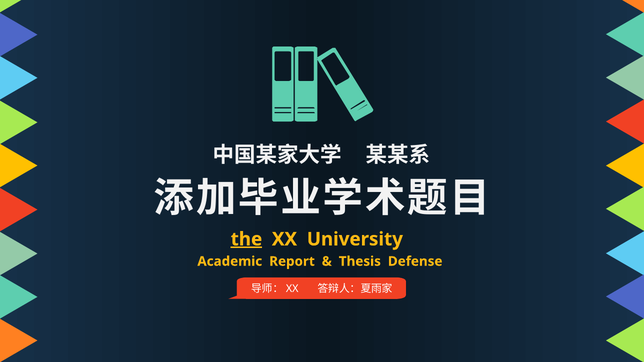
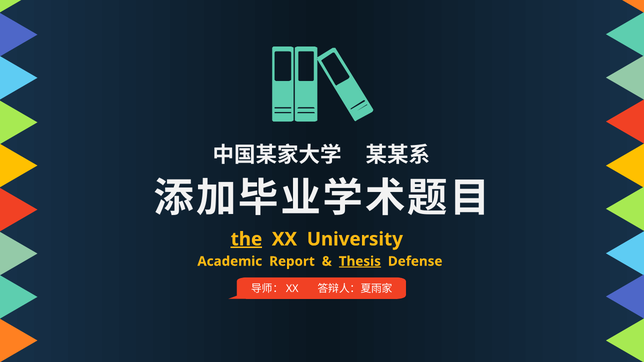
Thesis underline: none -> present
